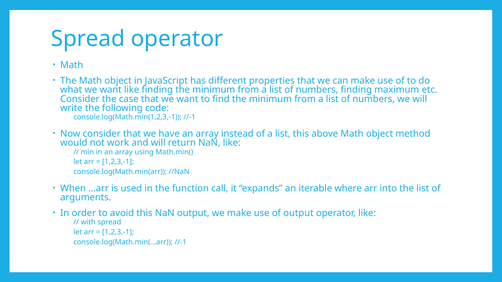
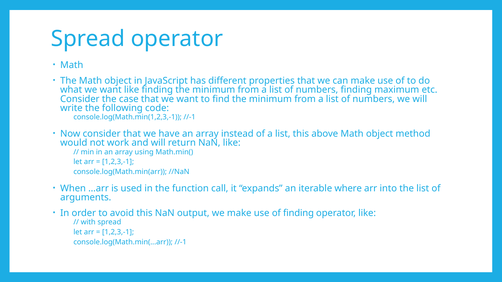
of output: output -> finding
